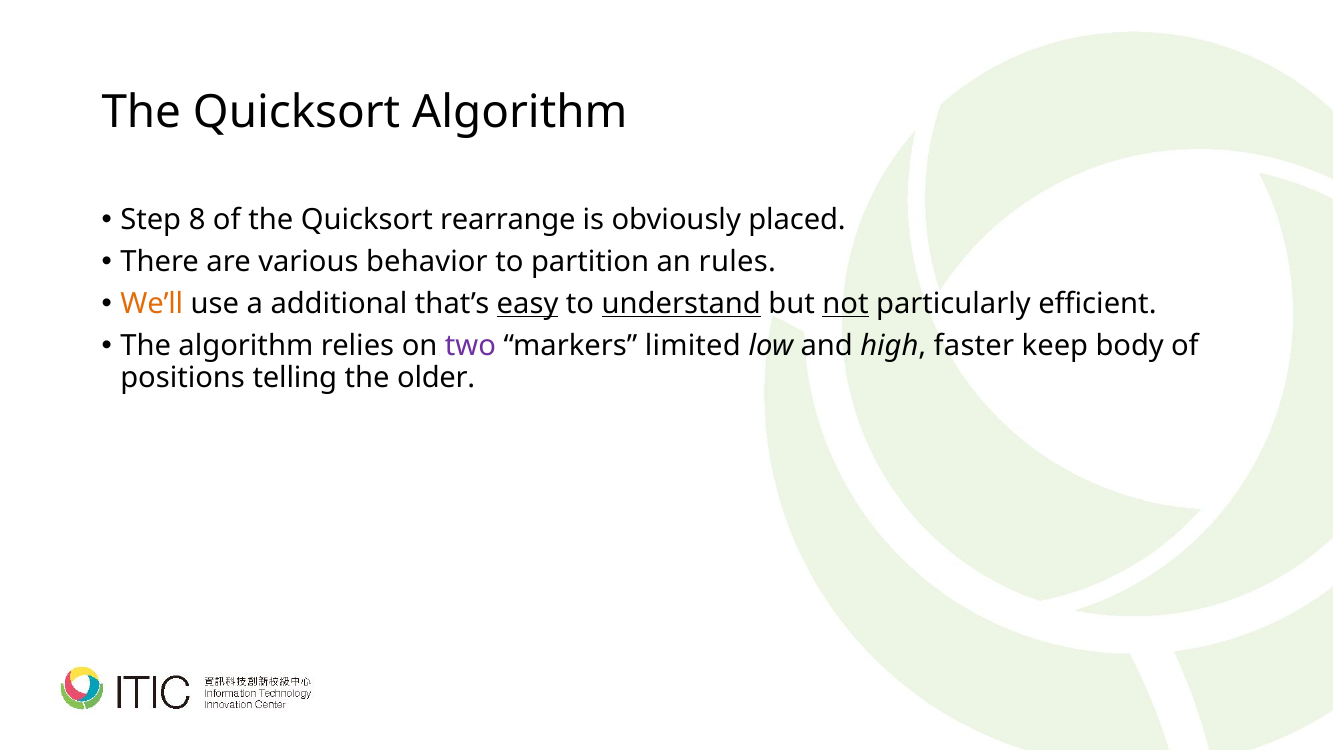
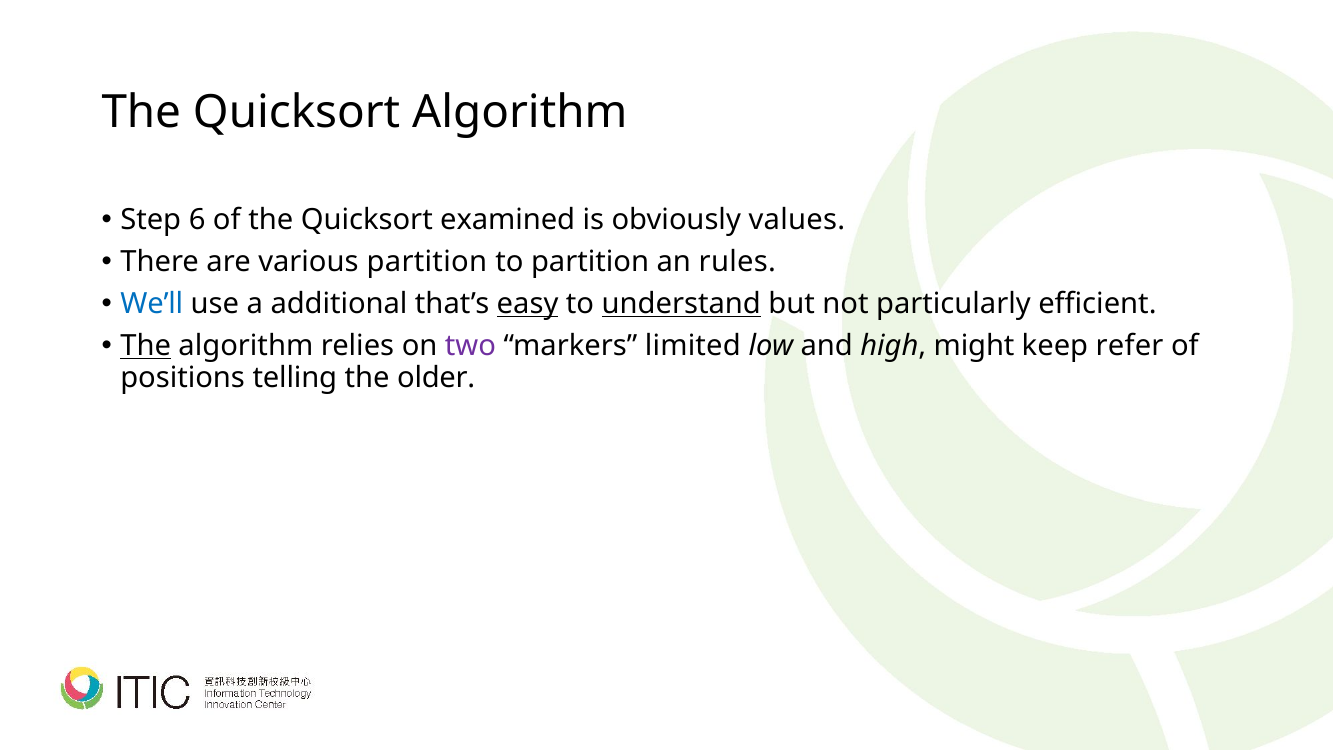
8: 8 -> 6
rearrange: rearrange -> examined
placed: placed -> values
various behavior: behavior -> partition
We’ll colour: orange -> blue
not underline: present -> none
The at (146, 346) underline: none -> present
faster: faster -> might
body: body -> refer
